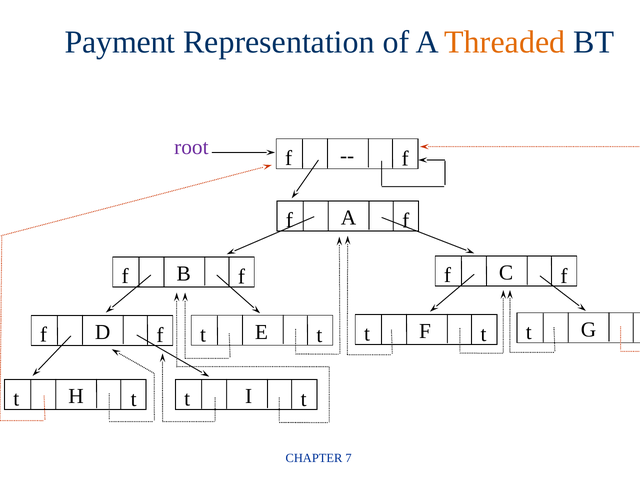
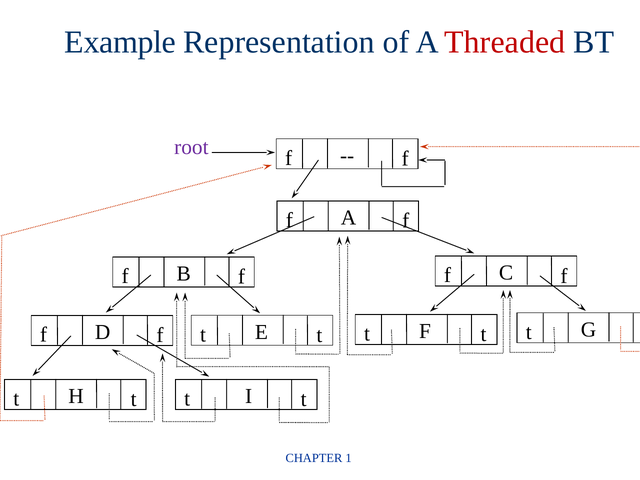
Payment: Payment -> Example
Threaded colour: orange -> red
7: 7 -> 1
